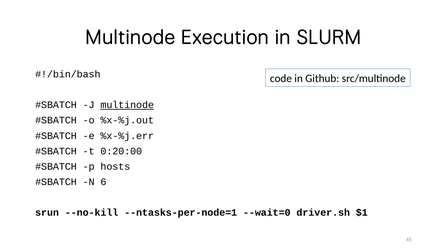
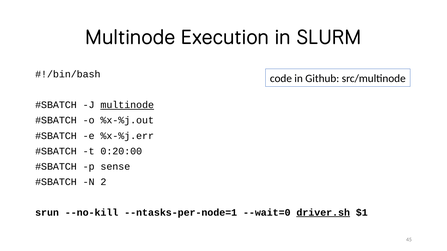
hosts: hosts -> sense
6: 6 -> 2
driver.sh underline: none -> present
